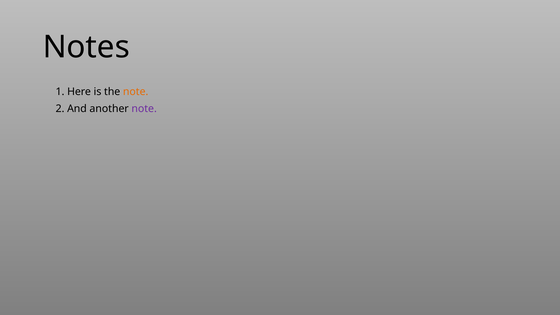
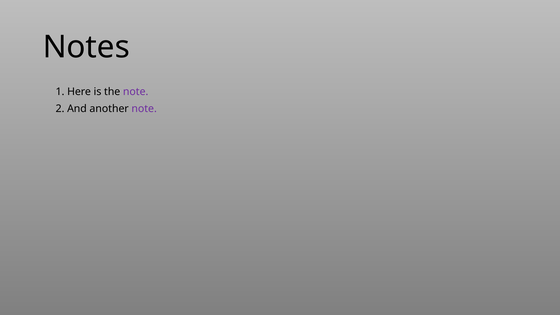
note at (136, 92) colour: orange -> purple
